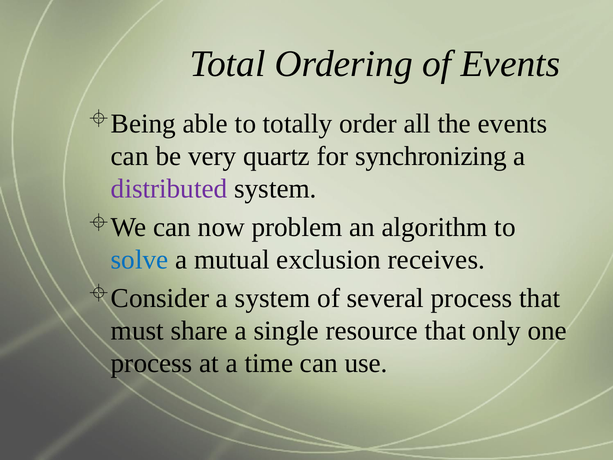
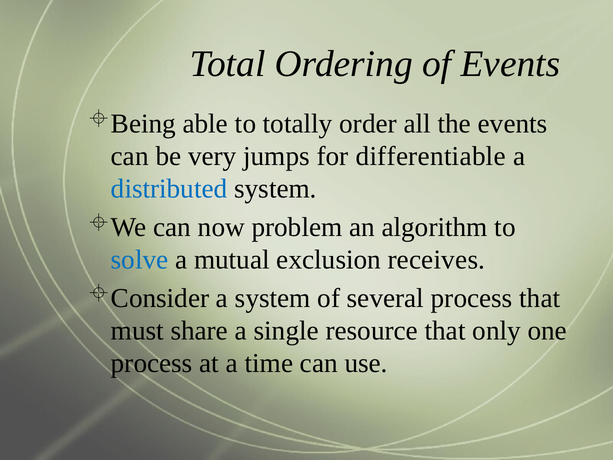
quartz: quartz -> jumps
synchronizing: synchronizing -> differentiable
distributed colour: purple -> blue
